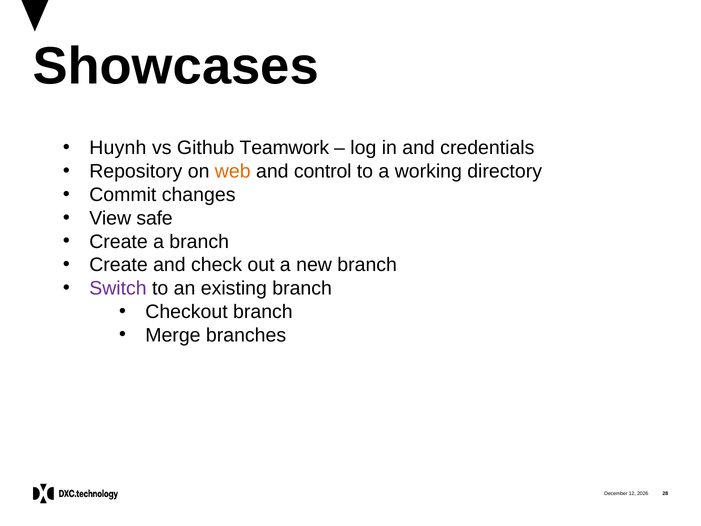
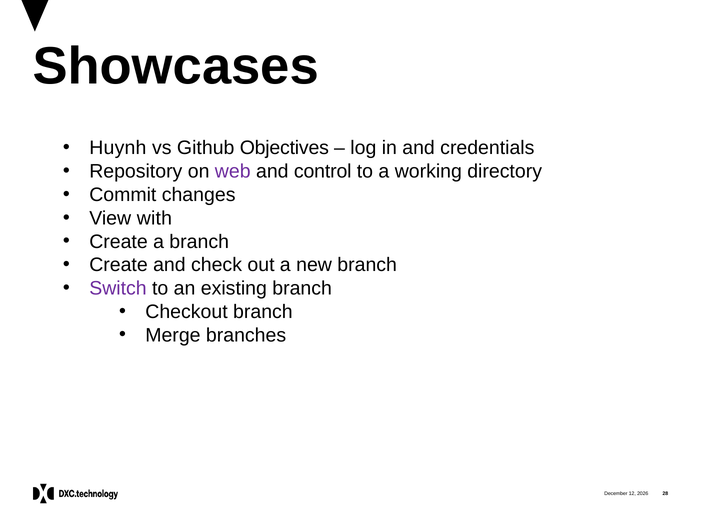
Teamwork: Teamwork -> Objectives
web colour: orange -> purple
safe: safe -> with
